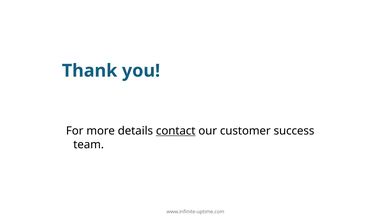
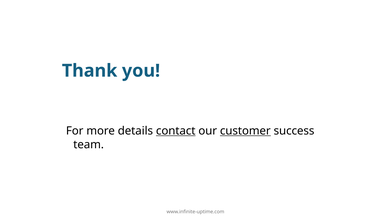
customer underline: none -> present
